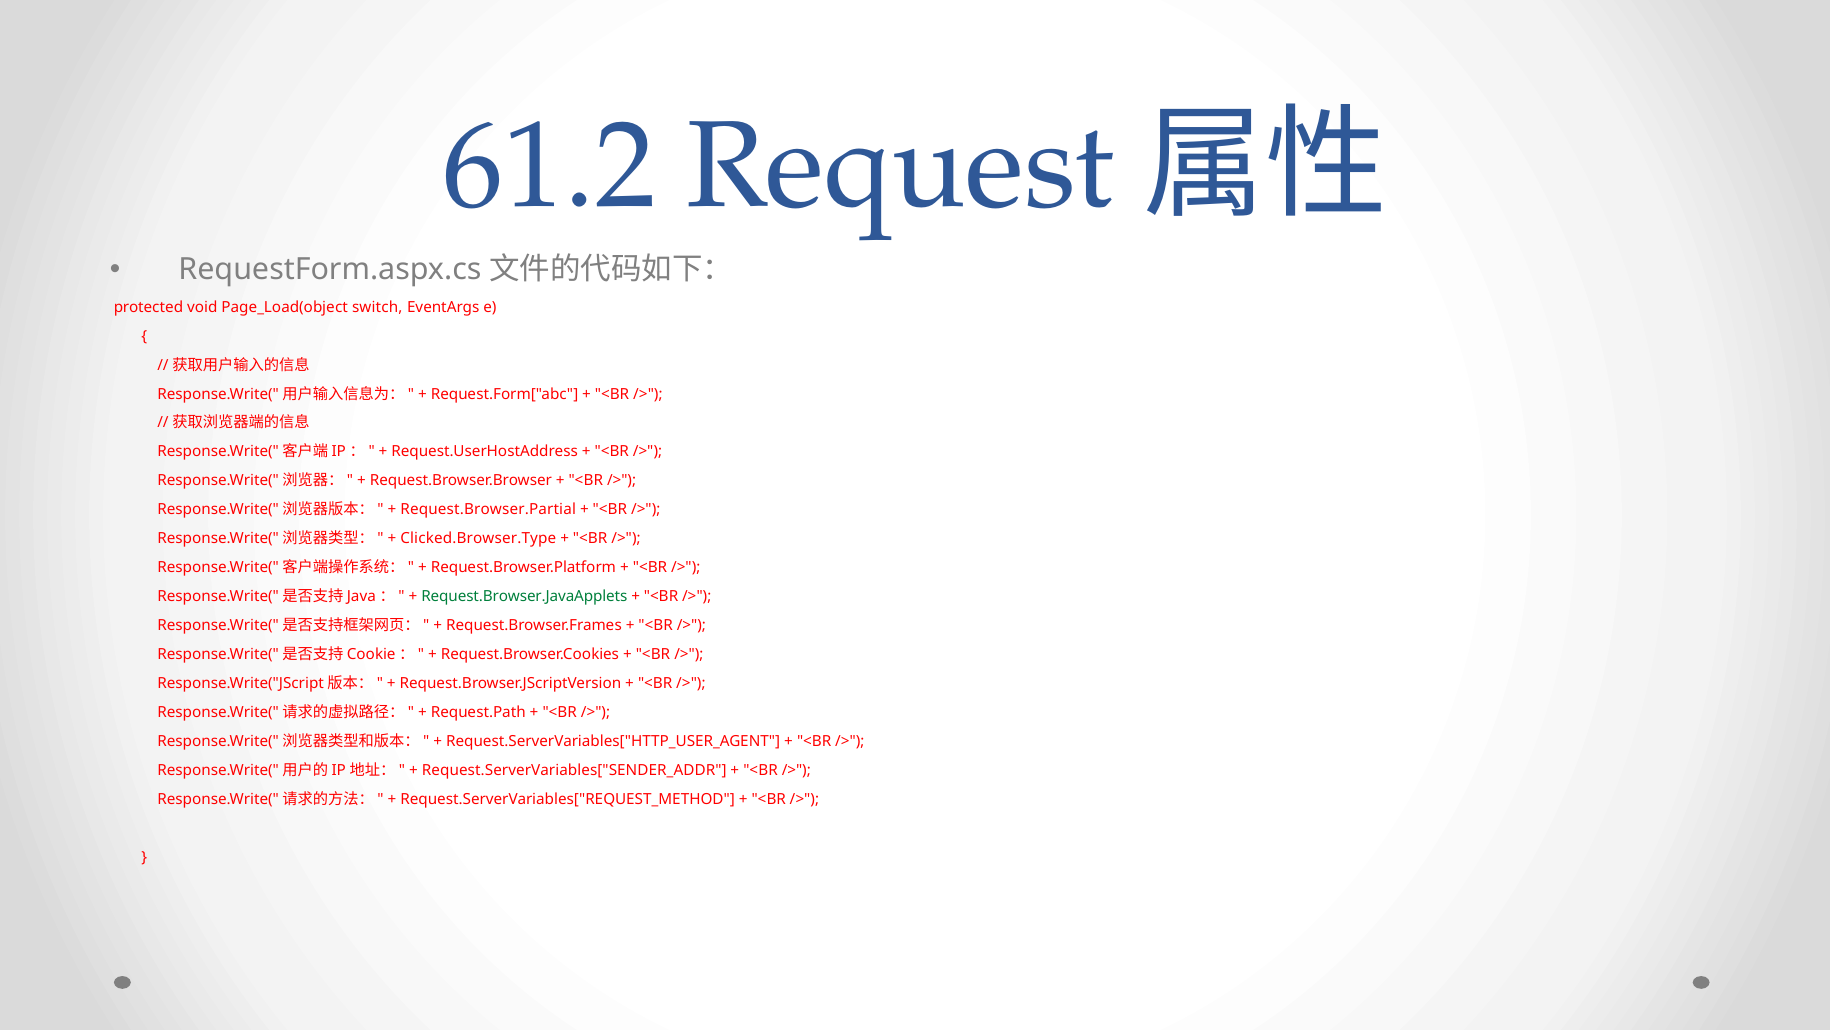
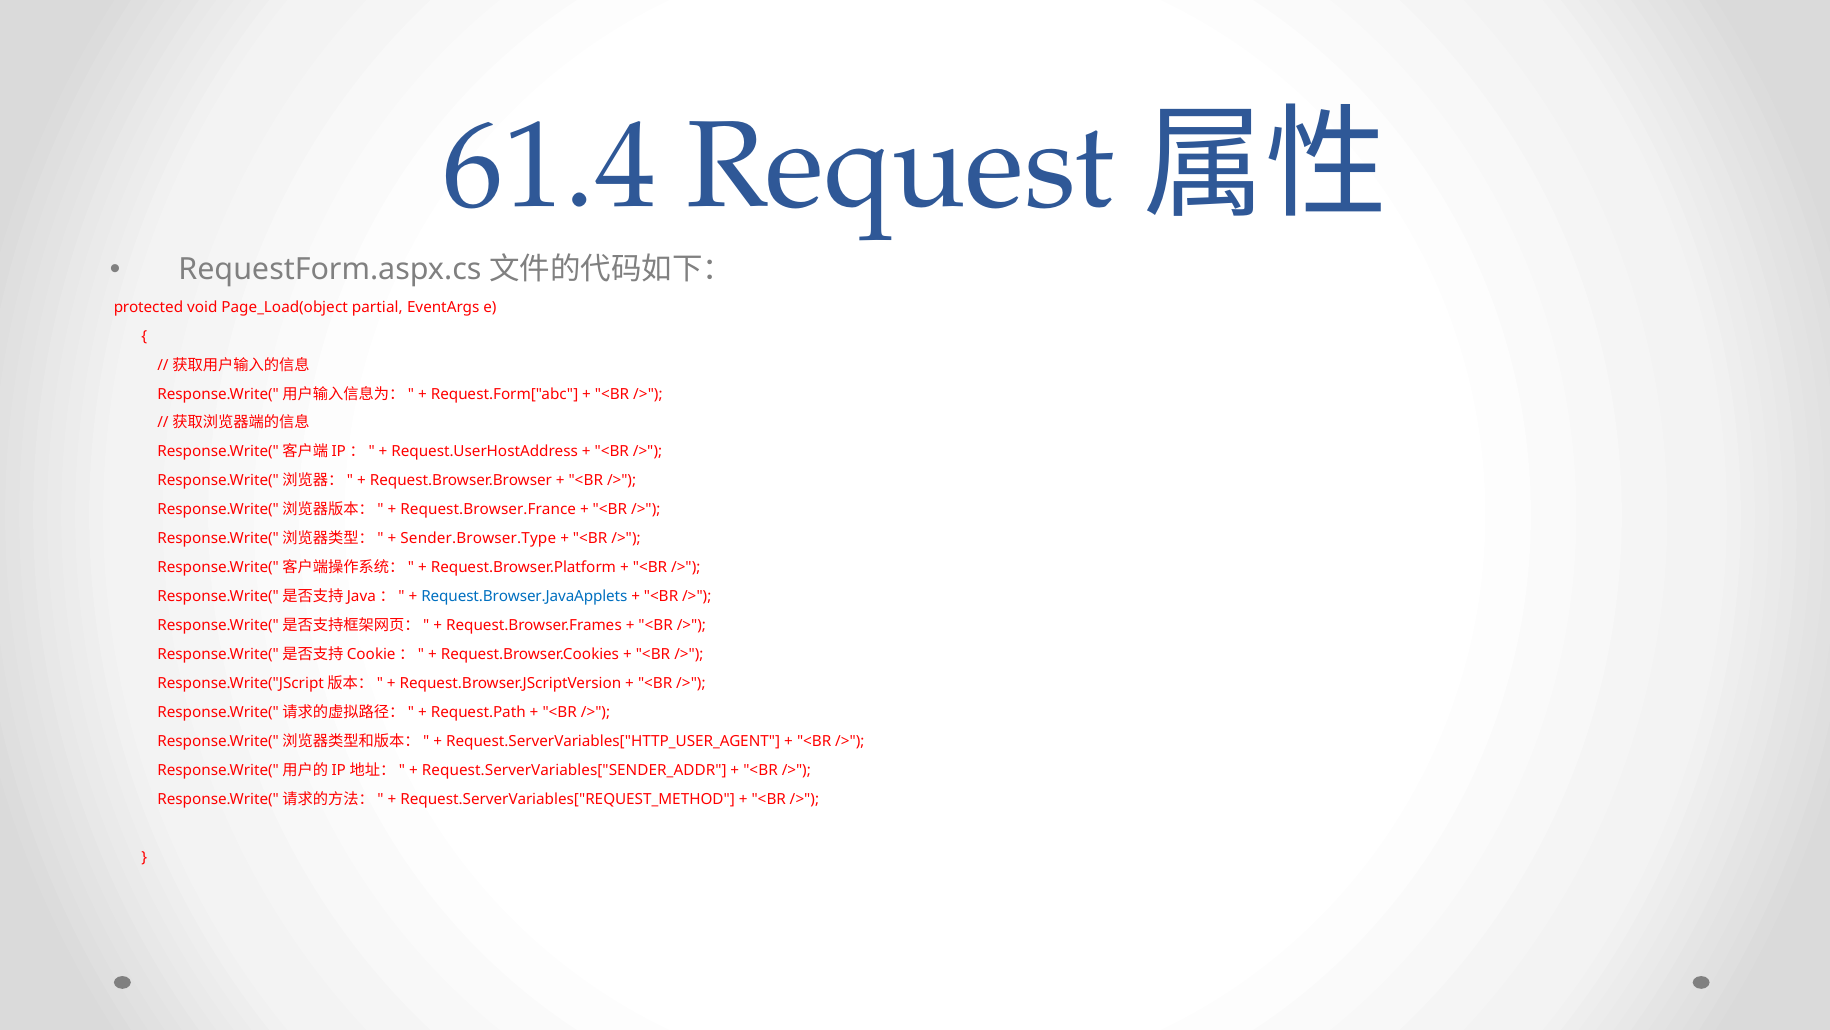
61.2: 61.2 -> 61.4
switch: switch -> partial
Request.Browser.Partial: Request.Browser.Partial -> Request.Browser.France
Clicked.Browser.Type: Clicked.Browser.Type -> Sender.Browser.Type
Request.Browser.JavaApplets colour: green -> blue
